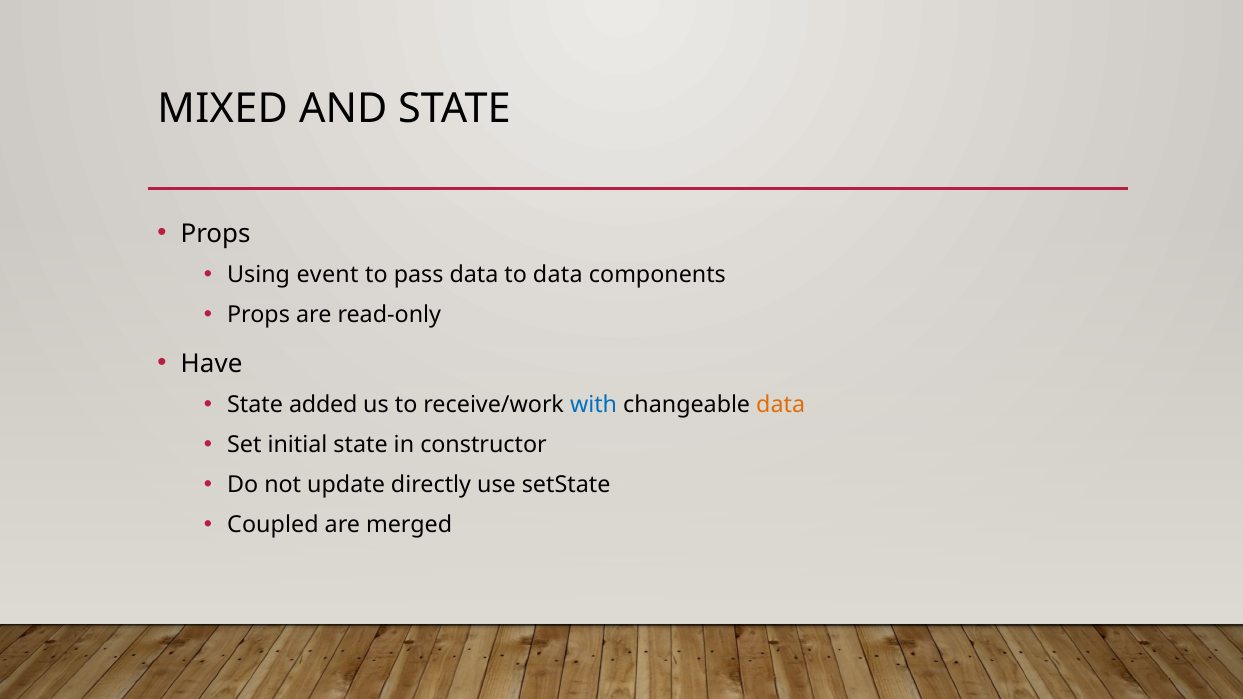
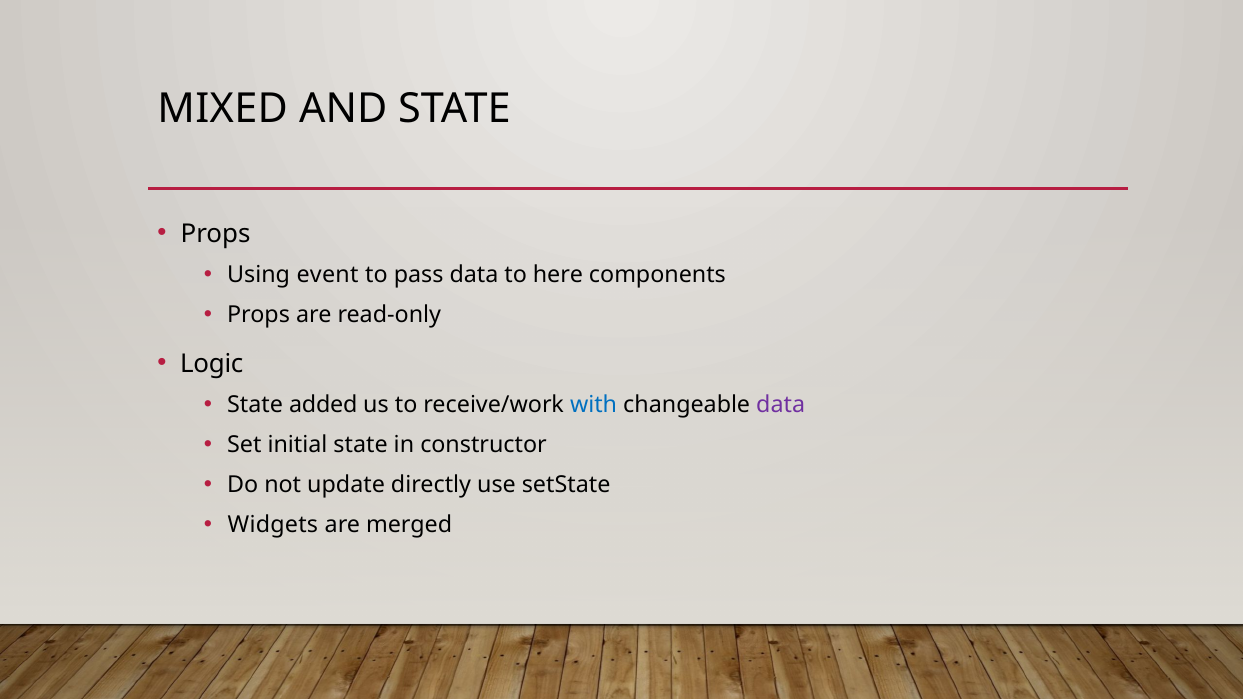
to data: data -> here
Have: Have -> Logic
data at (781, 405) colour: orange -> purple
Coupled: Coupled -> Widgets
